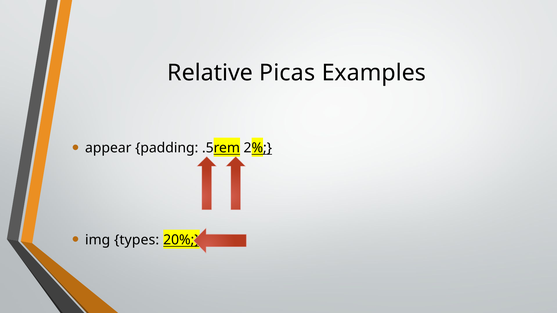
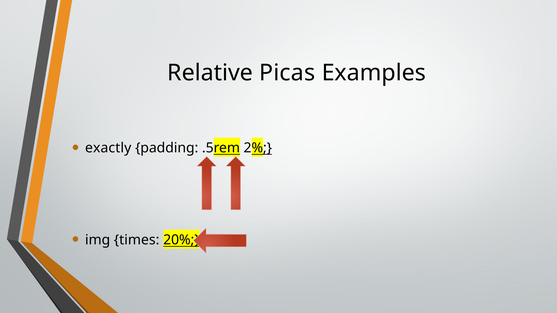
appear: appear -> exactly
types: types -> times
